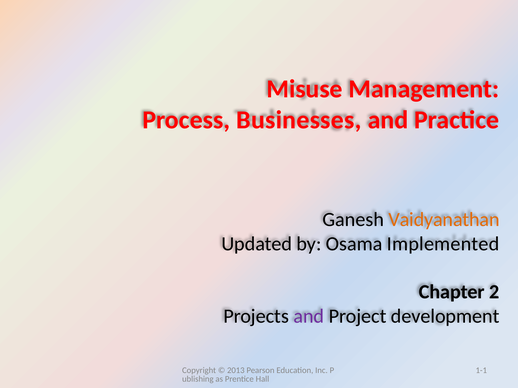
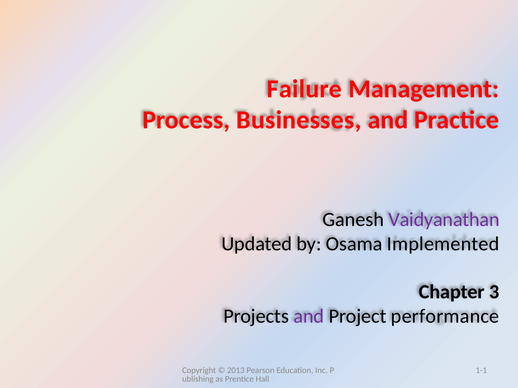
Misuse: Misuse -> Failure
Vaidyanathan colour: orange -> purple
2: 2 -> 3
development: development -> performance
